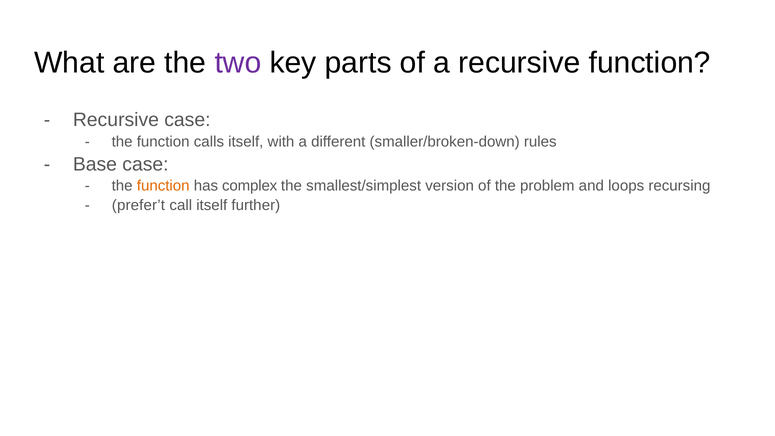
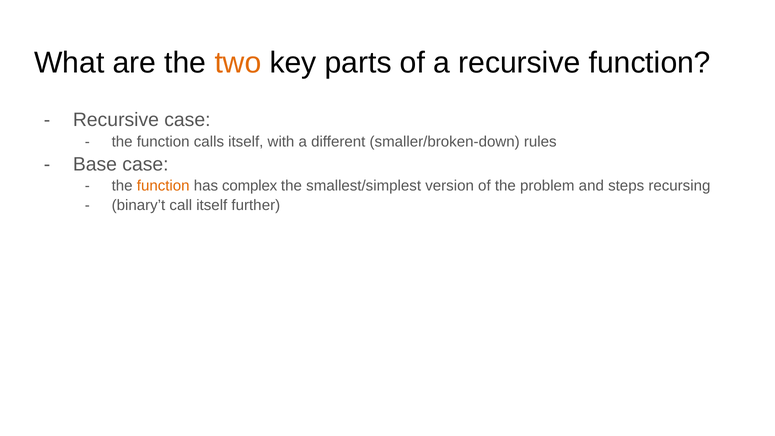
two colour: purple -> orange
loops: loops -> steps
prefer’t: prefer’t -> binary’t
